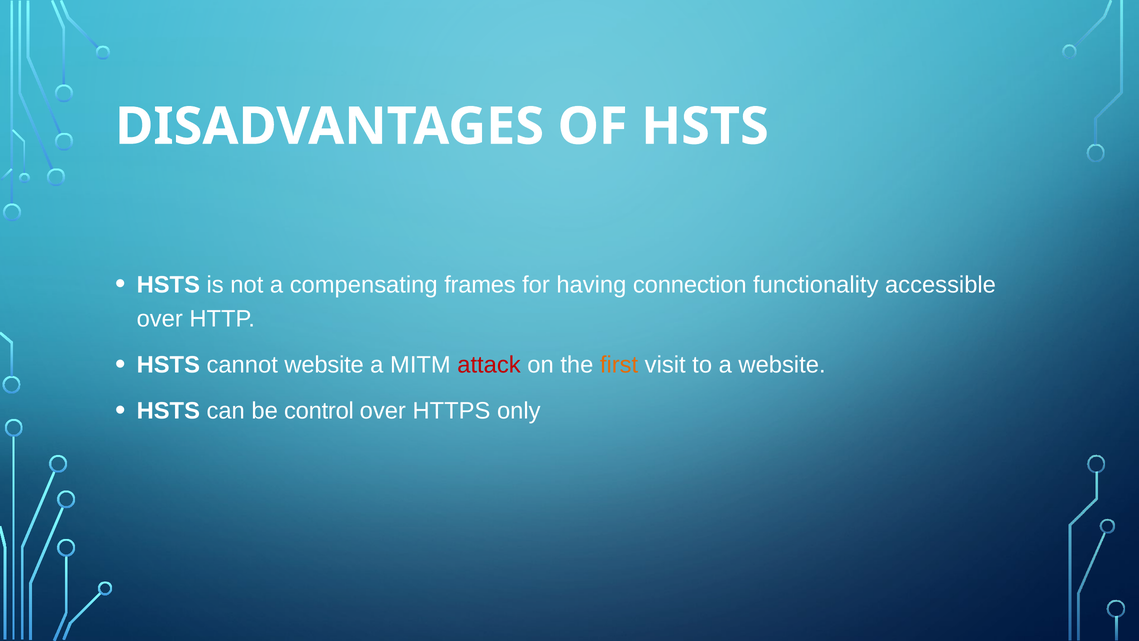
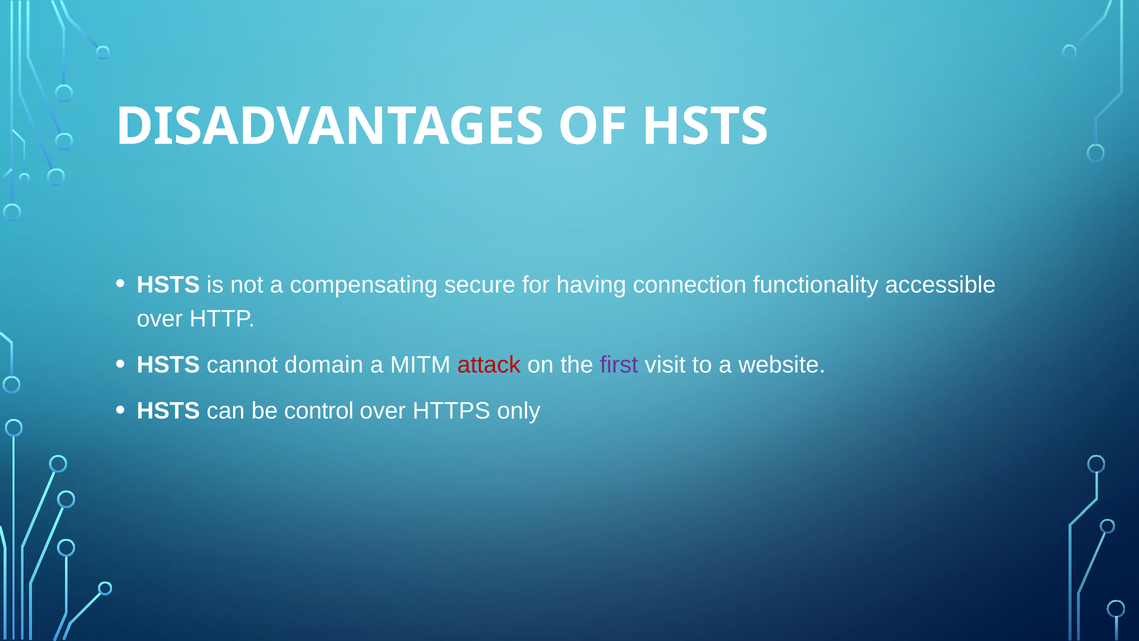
frames: frames -> secure
cannot website: website -> domain
first colour: orange -> purple
